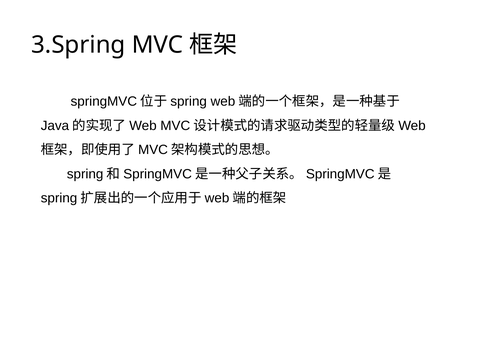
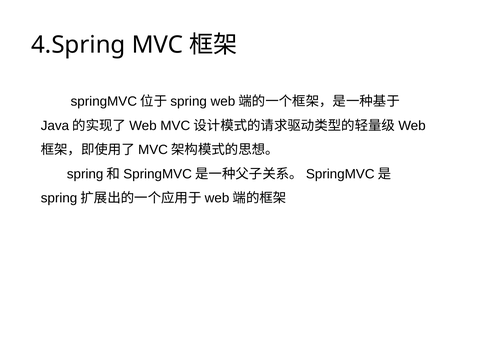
3.Spring: 3.Spring -> 4.Spring
